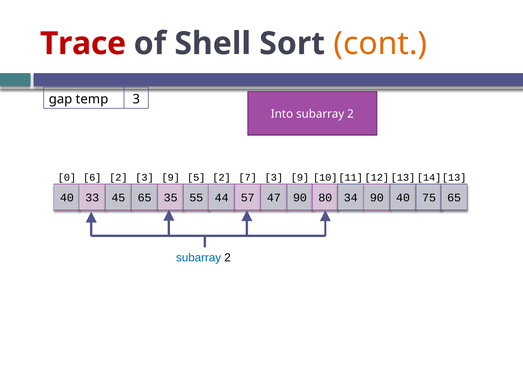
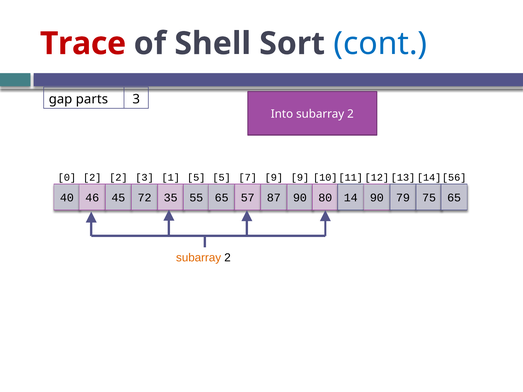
cont colour: orange -> blue
temp: temp -> parts
0 6: 6 -> 2
2 3 9: 9 -> 1
5 2: 2 -> 5
7 3: 3 -> 9
13: 13 -> 56
33: 33 -> 46
45 65: 65 -> 72
55 44: 44 -> 65
47: 47 -> 87
34: 34 -> 14
90 40: 40 -> 79
subarray at (199, 258) colour: blue -> orange
